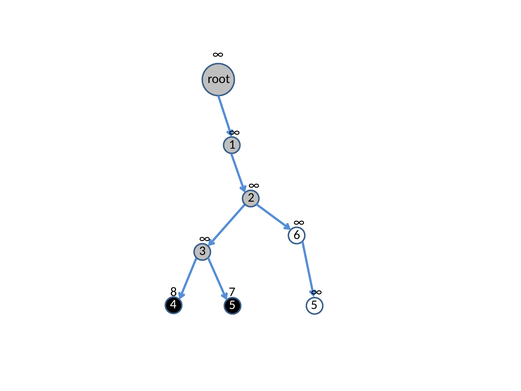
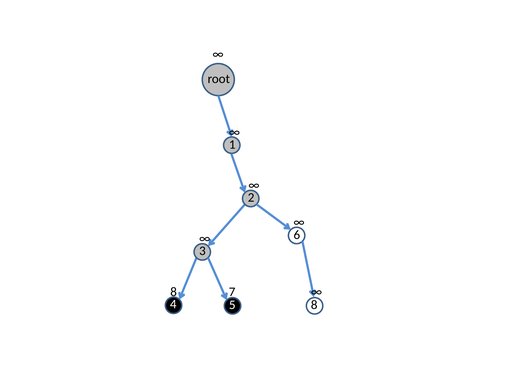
4 5: 5 -> 8
